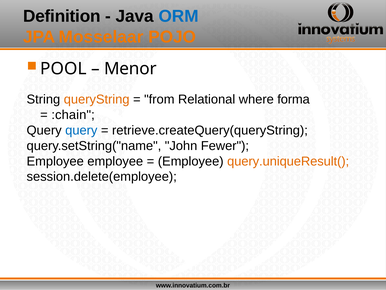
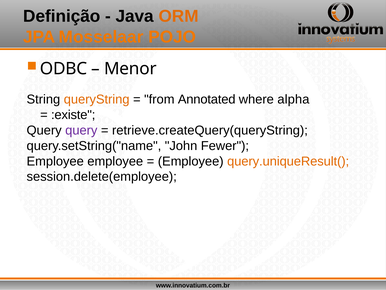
Definition: Definition -> Definição
ORM colour: blue -> orange
POOL: POOL -> ODBC
Relational: Relational -> Annotated
forma: forma -> alpha
:chain: :chain -> :existe
query at (81, 130) colour: blue -> purple
